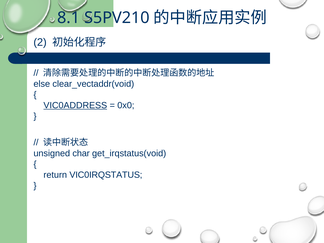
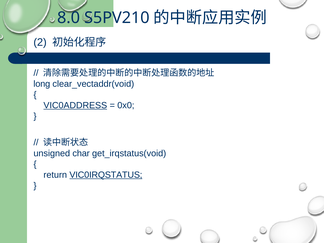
8.1: 8.1 -> 8.0
else: else -> long
VIC0IRQSTATUS underline: none -> present
